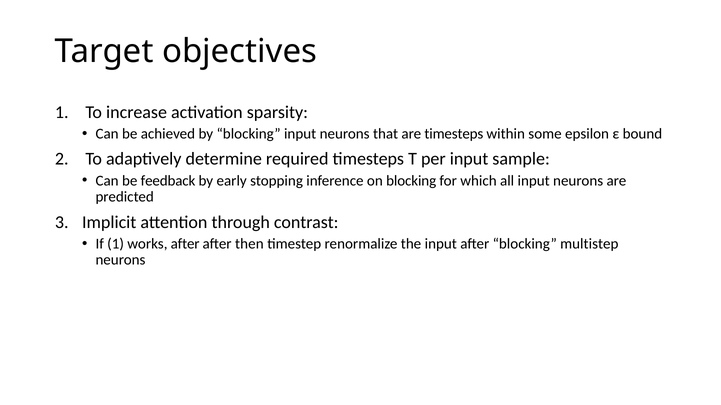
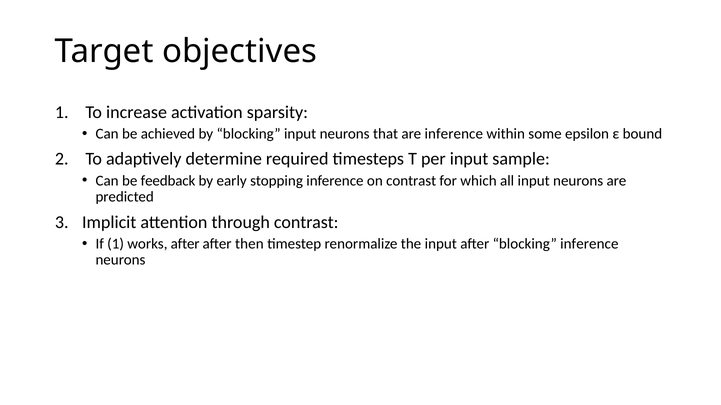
are timesteps: timesteps -> inference
on blocking: blocking -> contrast
blocking multistep: multistep -> inference
